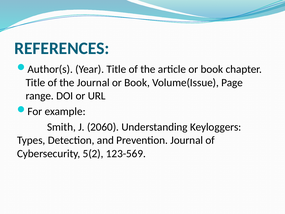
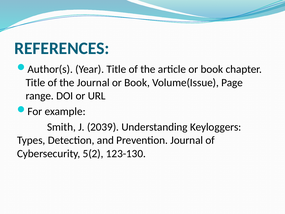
2060: 2060 -> 2039
123-569: 123-569 -> 123-130
